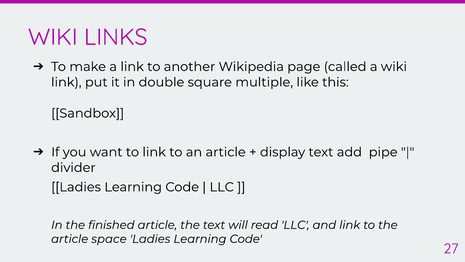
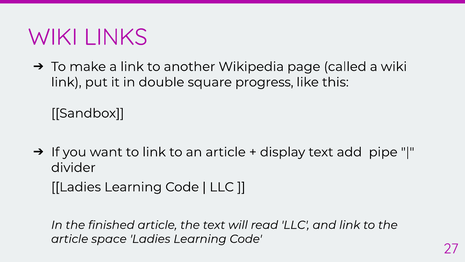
multiple: multiple -> progress
